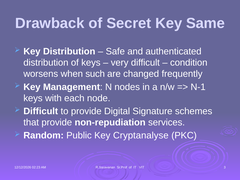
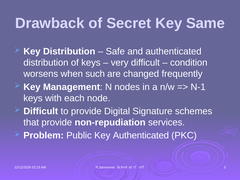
Random: Random -> Problem
Key Cryptanalyse: Cryptanalyse -> Authenticated
